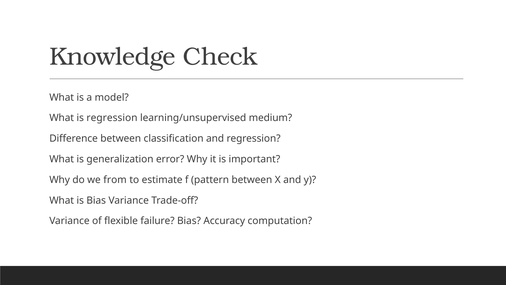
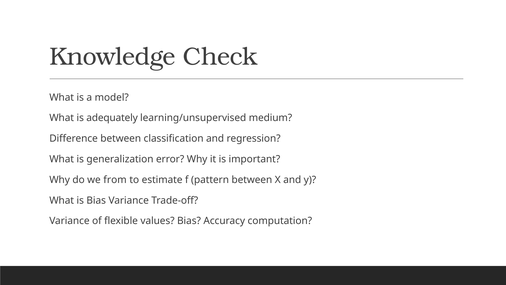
is regression: regression -> adequately
failure: failure -> values
